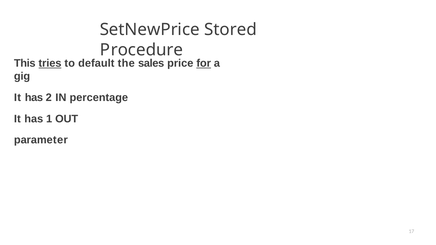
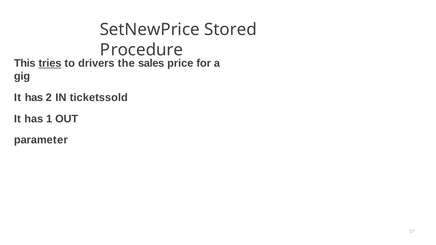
default: default -> drivers
for underline: present -> none
percentage: percentage -> ticketssold
